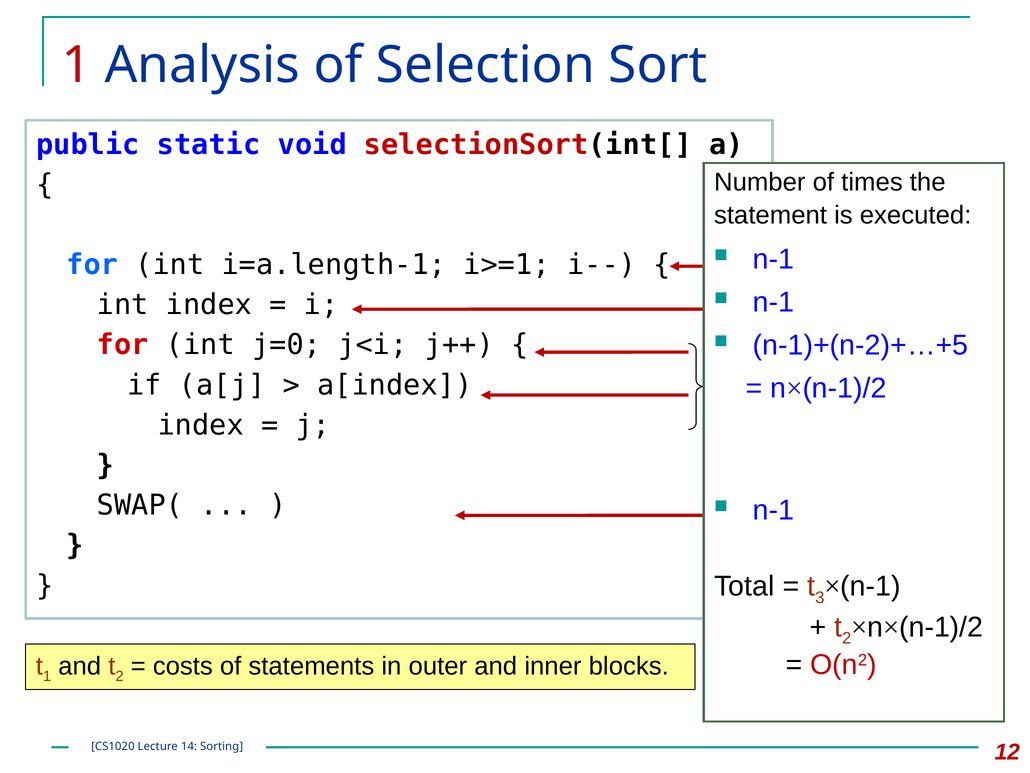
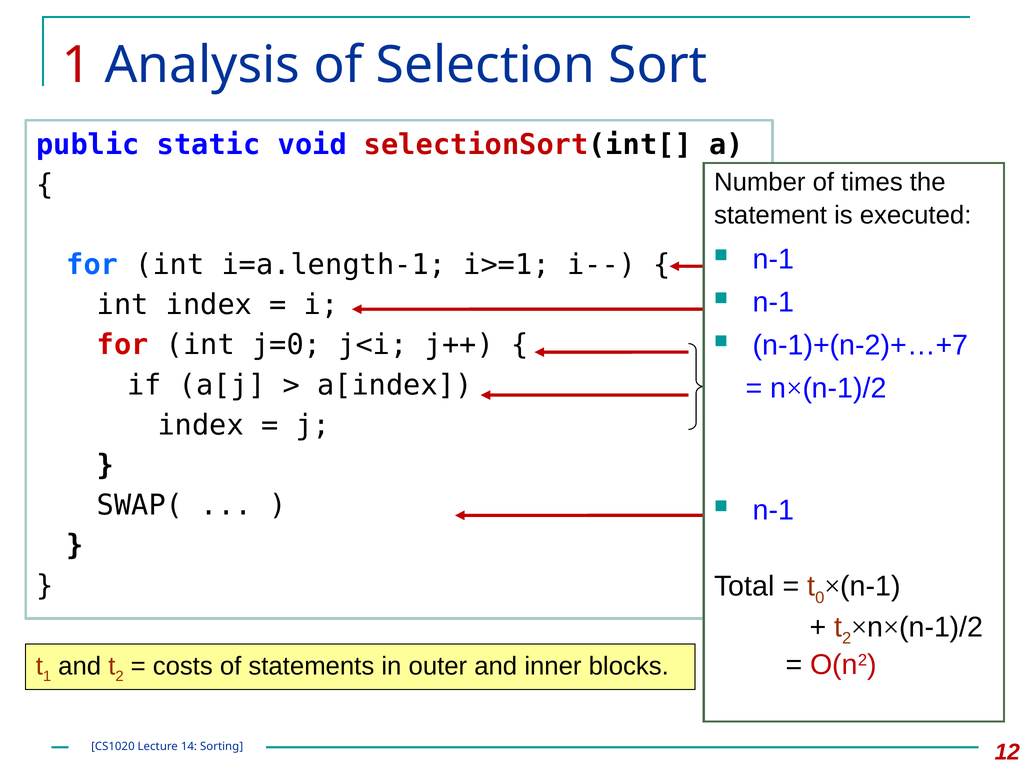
n-1)+(n-2)+…+5: n-1)+(n-2)+…+5 -> n-1)+(n-2)+…+7
3: 3 -> 0
